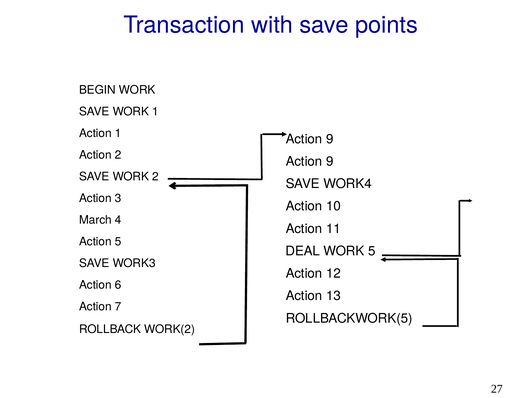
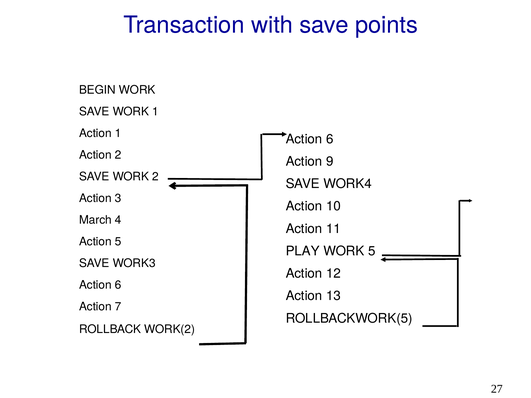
9 at (330, 139): 9 -> 6
DEAL: DEAL -> PLAY
